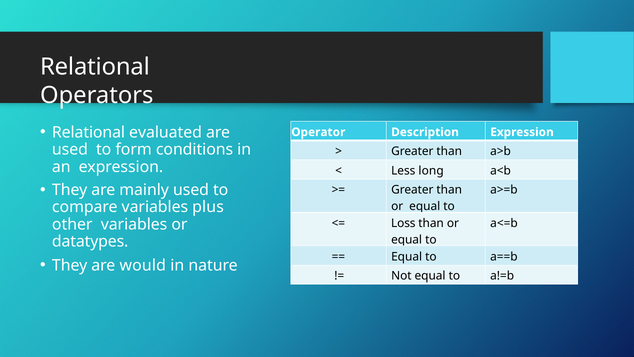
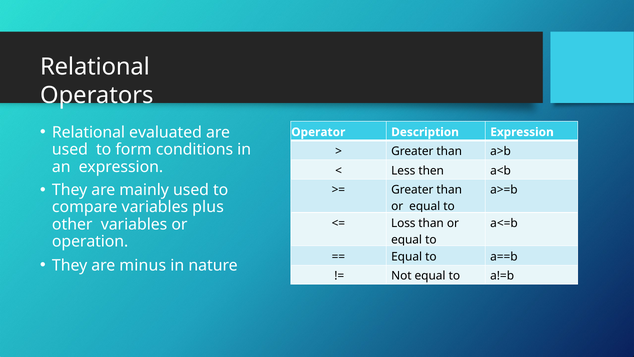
long: long -> then
datatypes: datatypes -> operation
would: would -> minus
